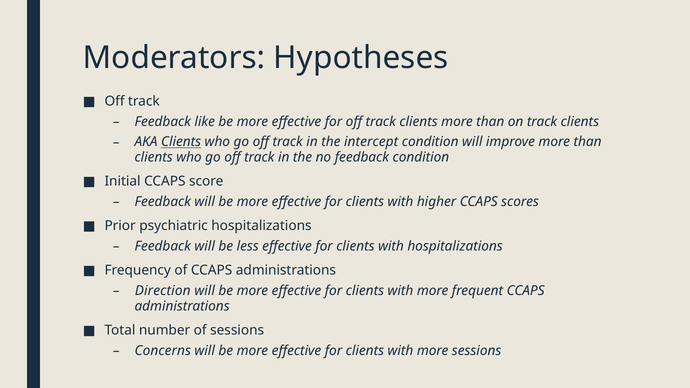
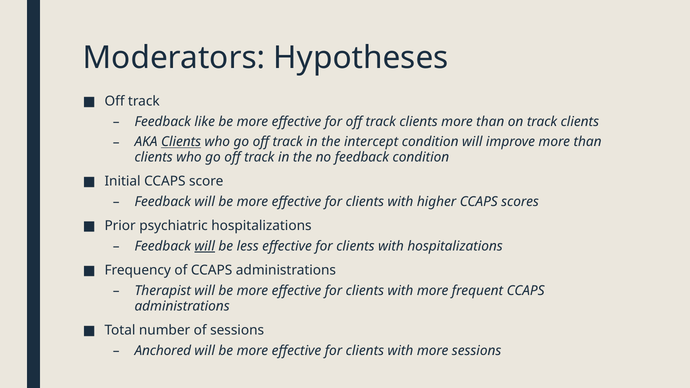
will at (205, 246) underline: none -> present
Direction: Direction -> Therapist
Concerns: Concerns -> Anchored
